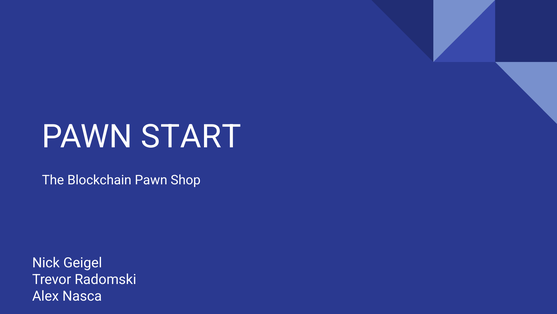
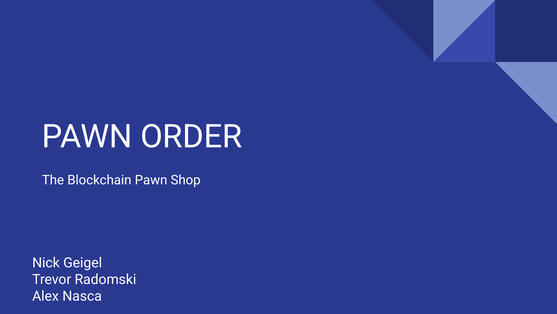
START: START -> ORDER
